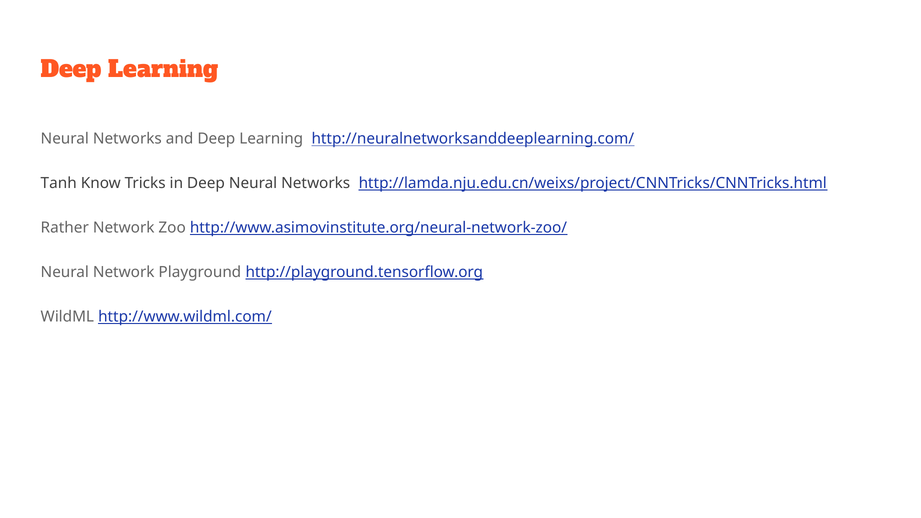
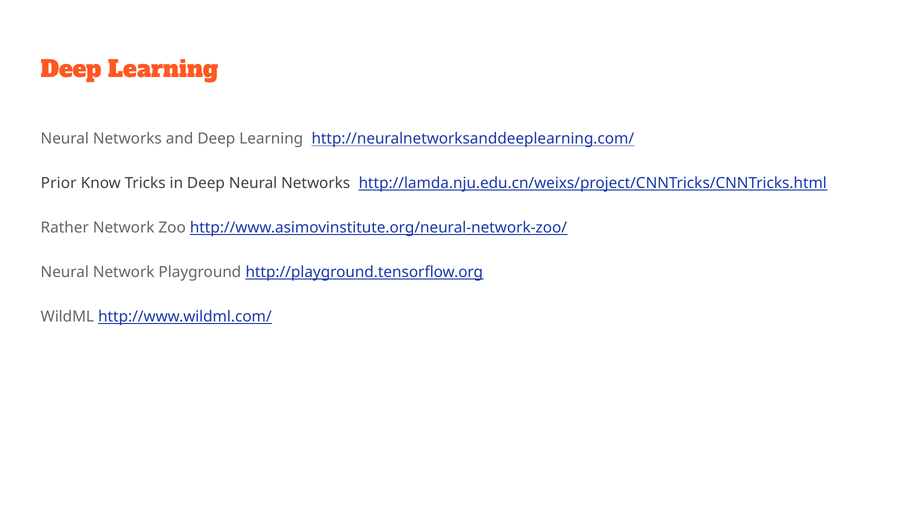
Tanh: Tanh -> Prior
